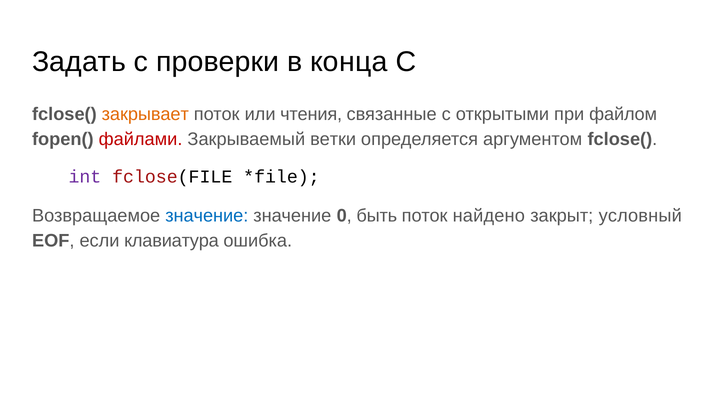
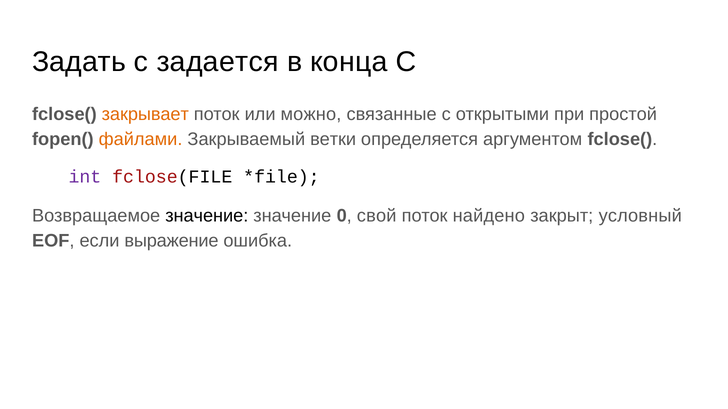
проверки: проверки -> задается
чтения: чтения -> можно
файлом: файлом -> простой
файлами colour: red -> orange
значение at (207, 216) colour: blue -> black
быть: быть -> свой
клавиатура: клавиатура -> выражение
